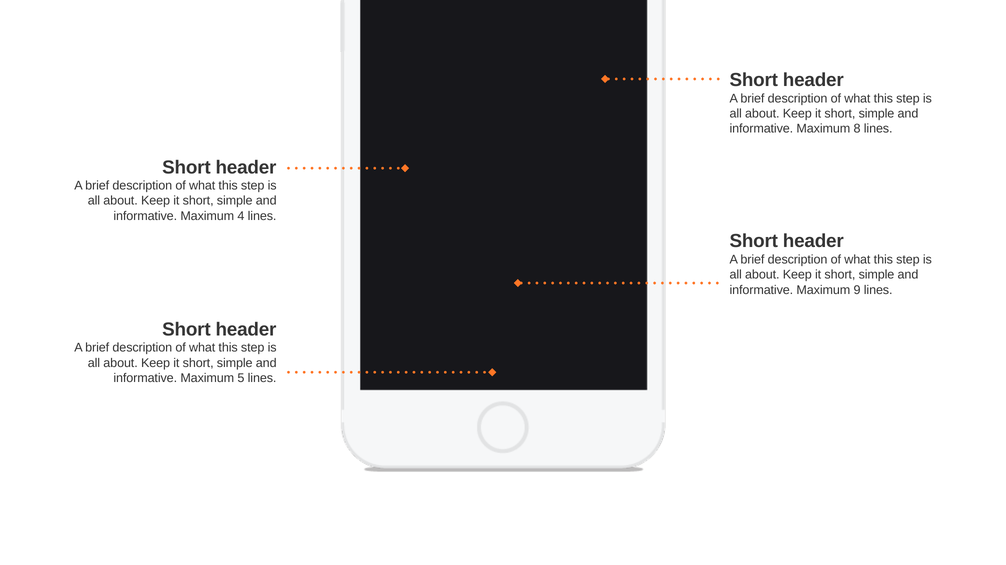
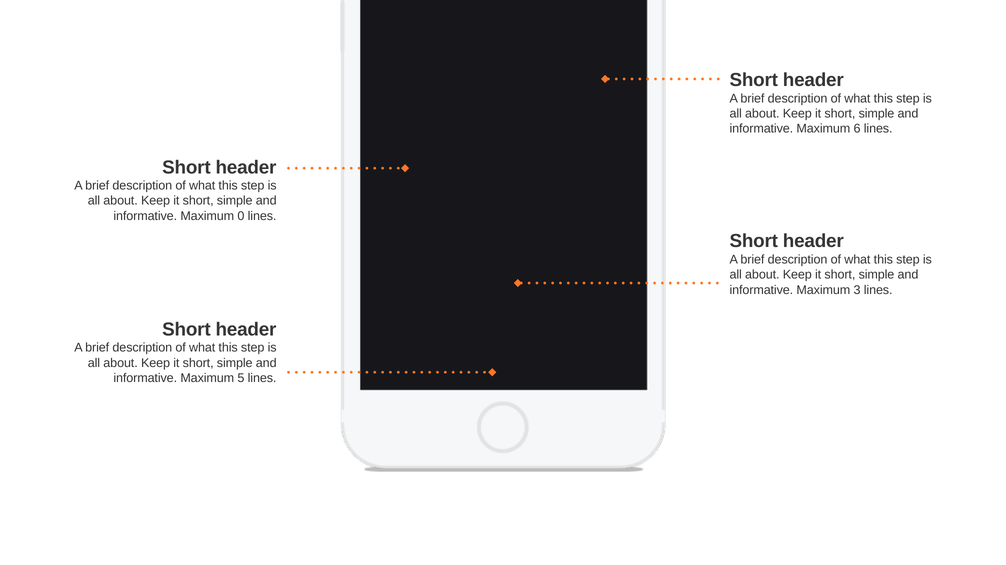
8: 8 -> 6
4: 4 -> 0
9: 9 -> 3
